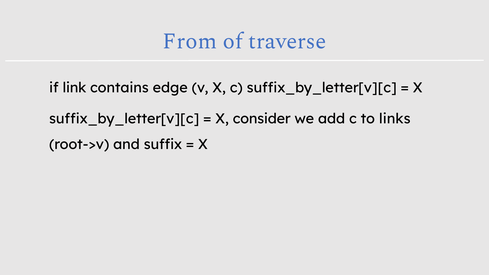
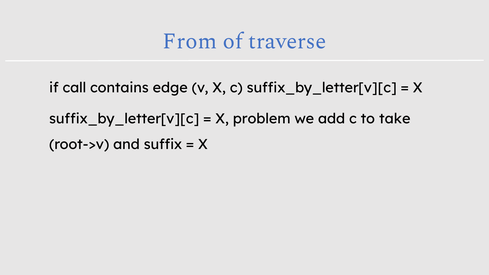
link: link -> call
consider: consider -> problem
links: links -> take
